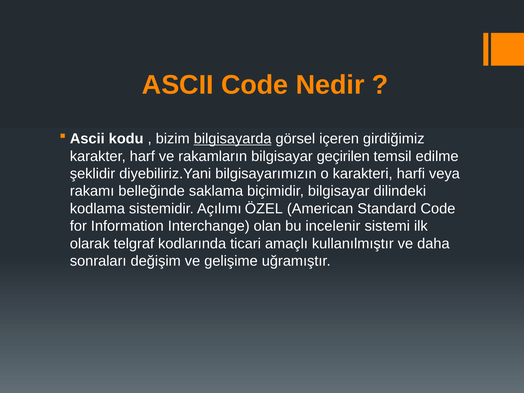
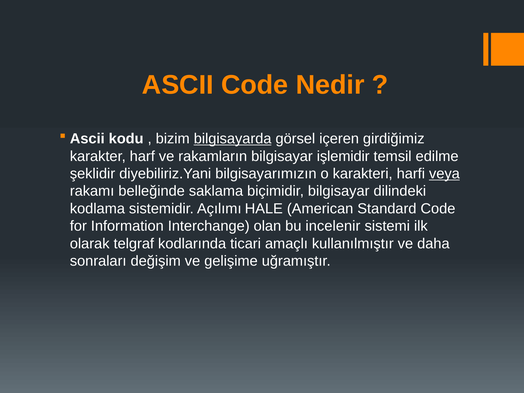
geçirilen: geçirilen -> işlemidir
veya underline: none -> present
ÖZEL: ÖZEL -> HALE
